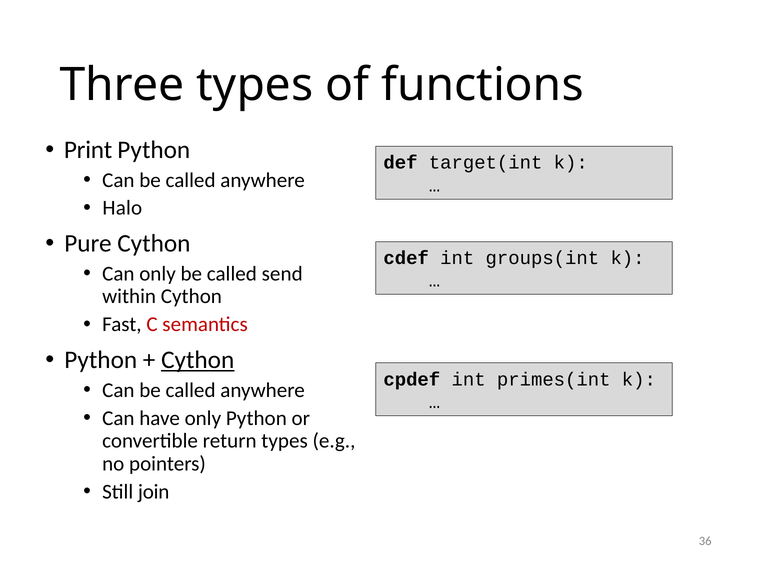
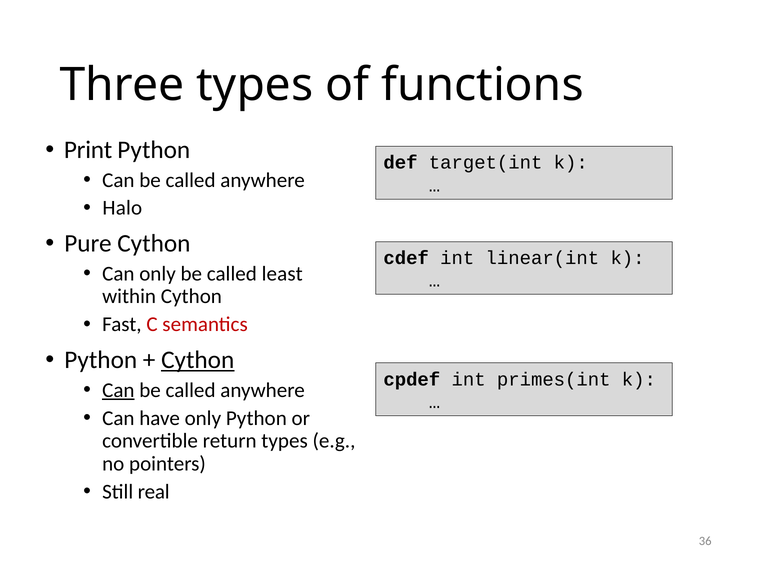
groups(int: groups(int -> linear(int
send: send -> least
Can at (118, 390) underline: none -> present
join: join -> real
